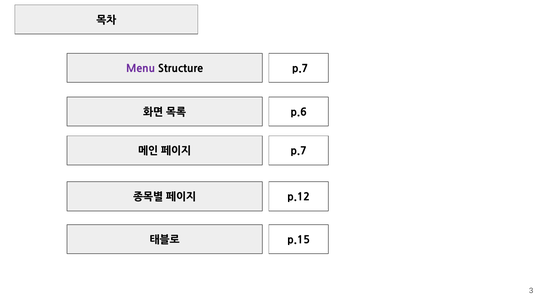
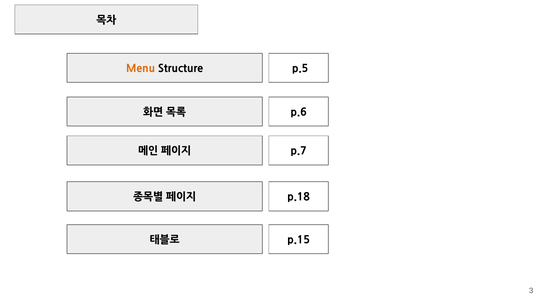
Menu colour: purple -> orange
p.7 at (300, 69): p.7 -> p.5
p.12: p.12 -> p.18
